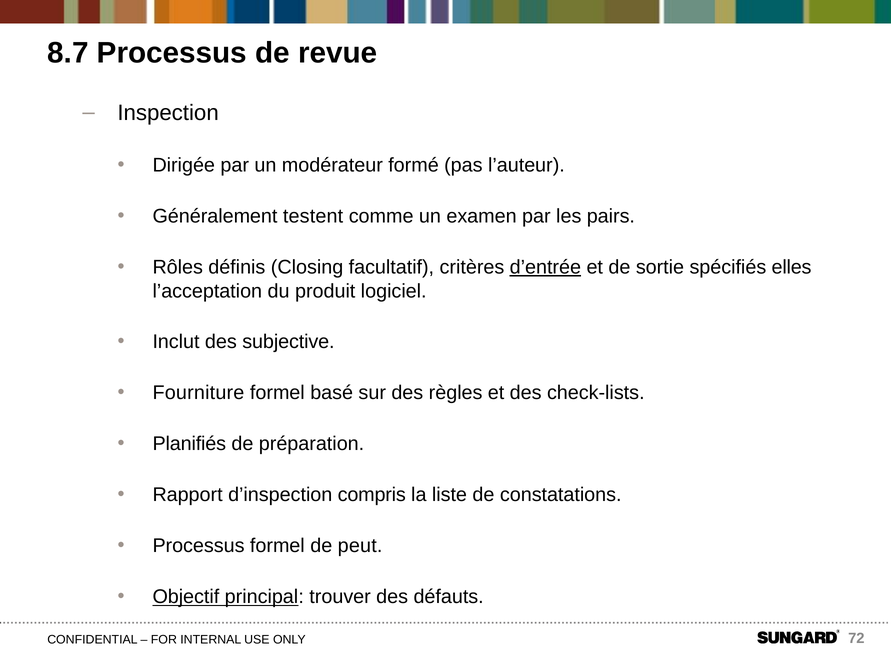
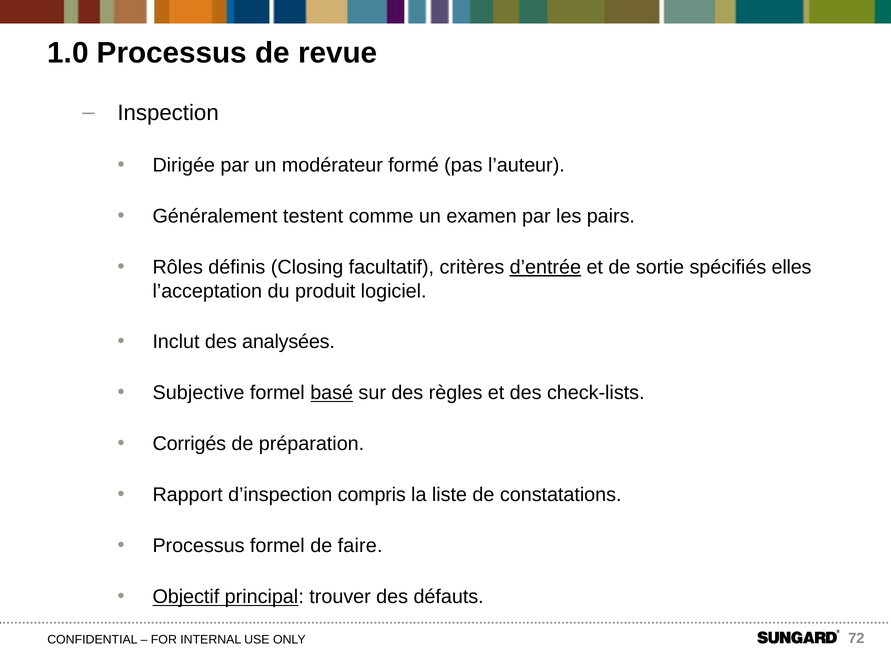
8.7: 8.7 -> 1.0
subjective: subjective -> analysées
Fourniture: Fourniture -> Subjective
basé underline: none -> present
Planifiés: Planifiés -> Corrigés
peut: peut -> faire
